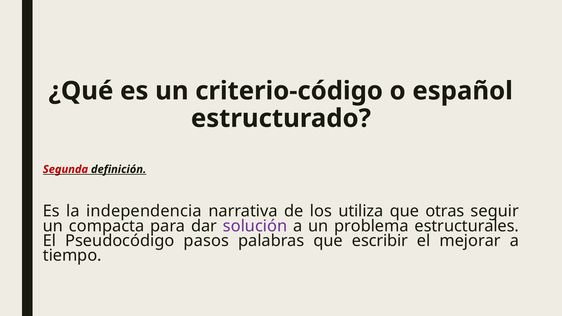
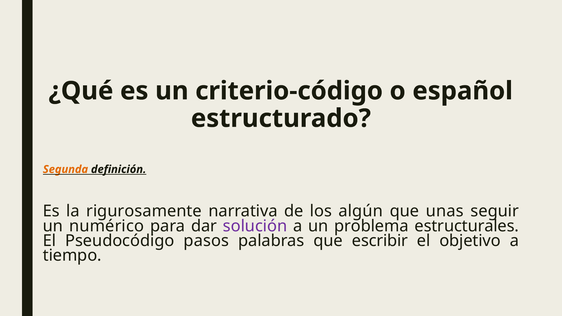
Segunda colour: red -> orange
independencia: independencia -> rigurosamente
utiliza: utiliza -> algún
otras: otras -> unas
compacta: compacta -> numérico
mejorar: mejorar -> objetivo
